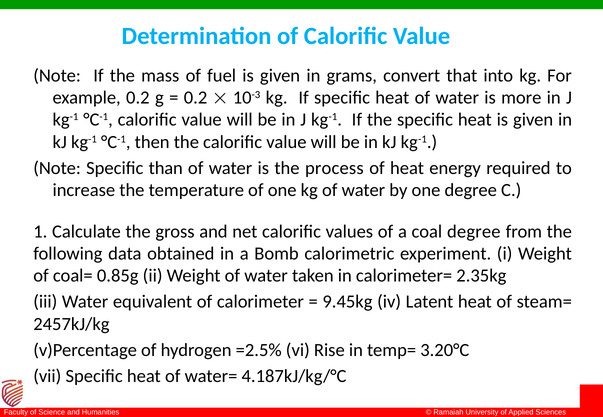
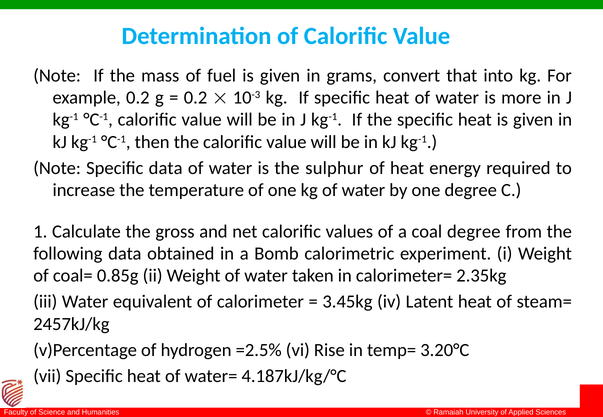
Specific than: than -> data
process: process -> sulphur
9.45kg: 9.45kg -> 3.45kg
